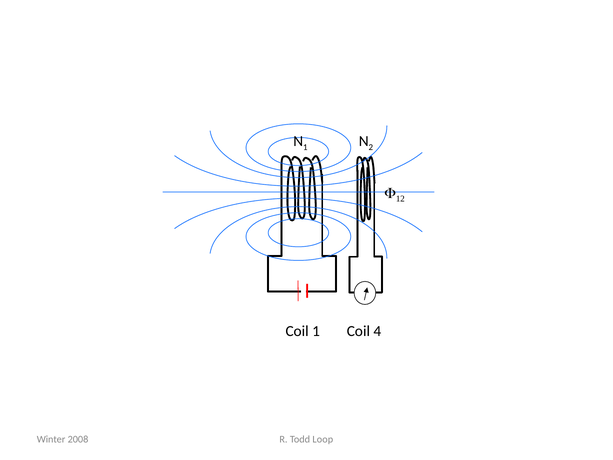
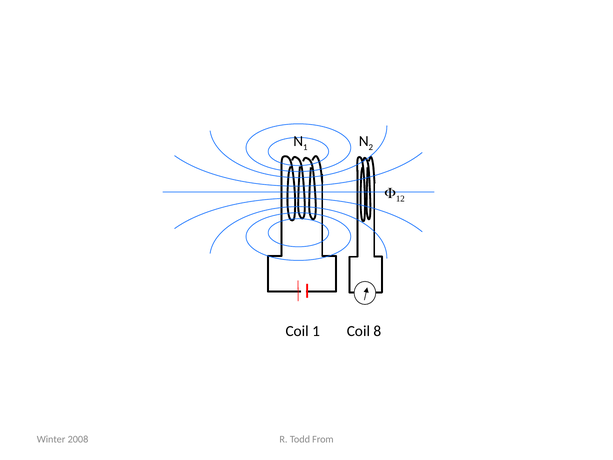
4: 4 -> 8
Loop: Loop -> From
